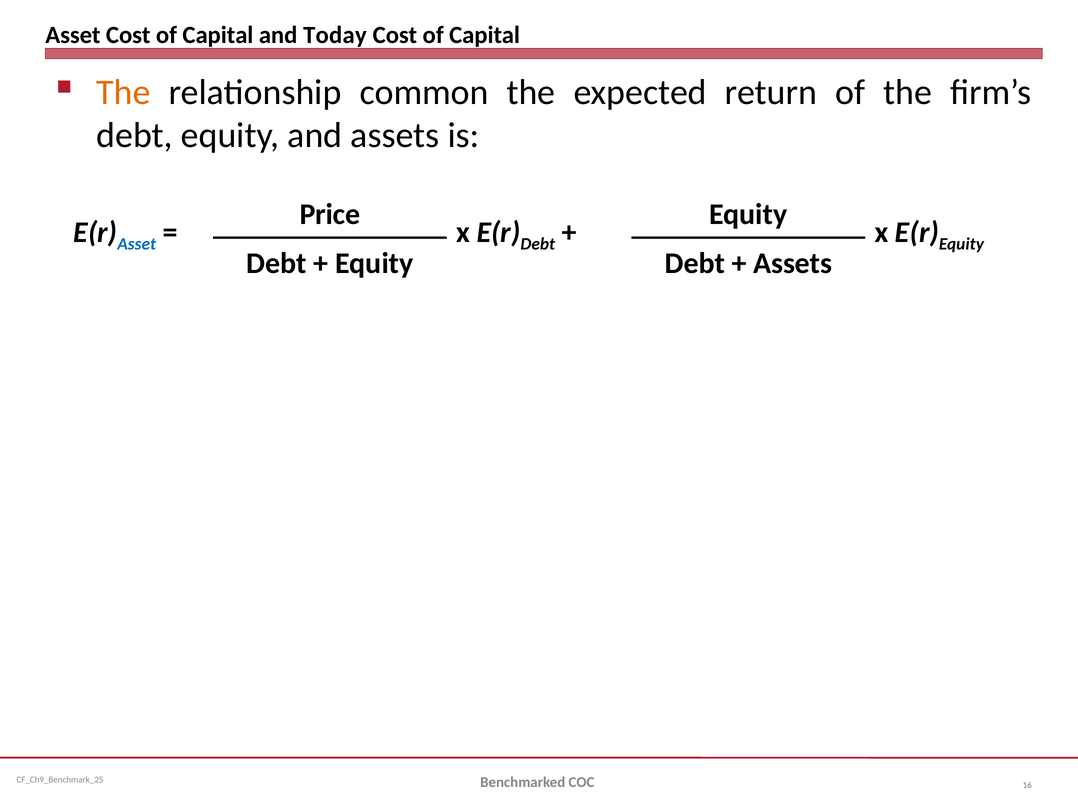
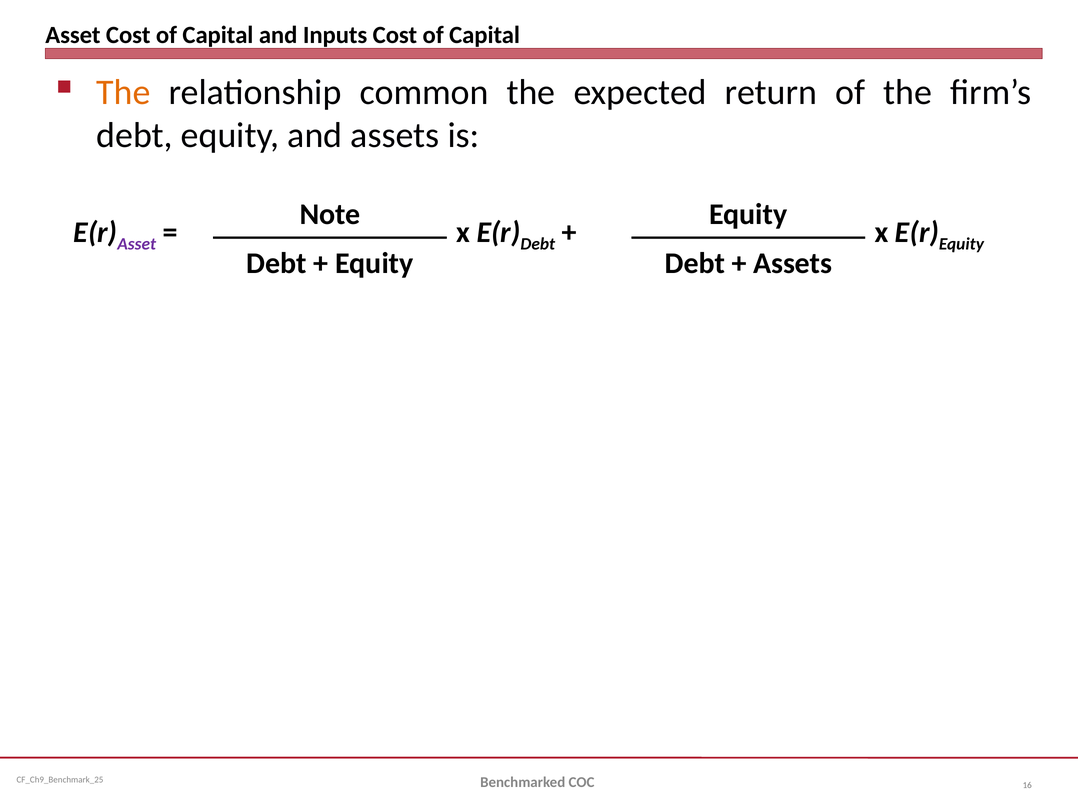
Today: Today -> Inputs
Price: Price -> Note
Asset at (137, 244) colour: blue -> purple
